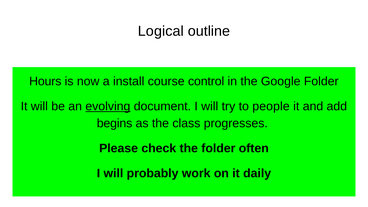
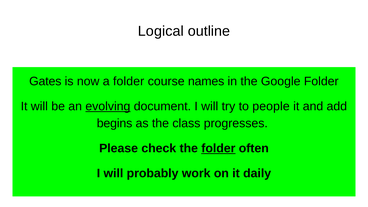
Hours: Hours -> Gates
a install: install -> folder
control: control -> names
folder at (218, 148) underline: none -> present
